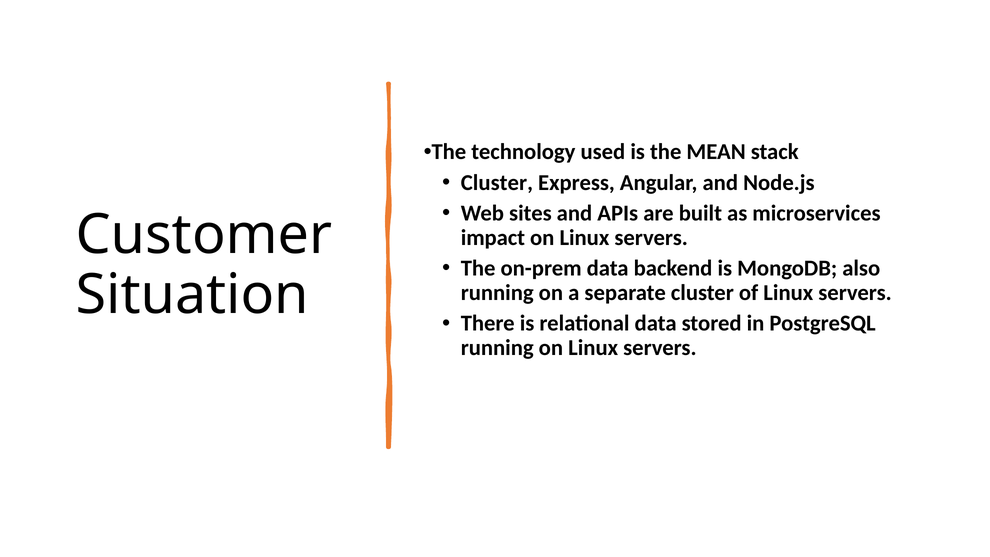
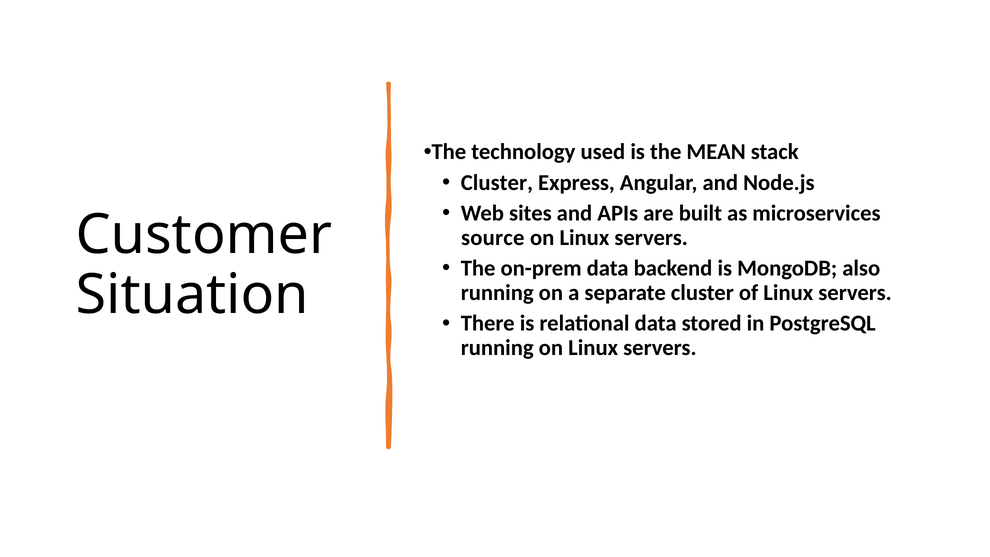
impact: impact -> source
